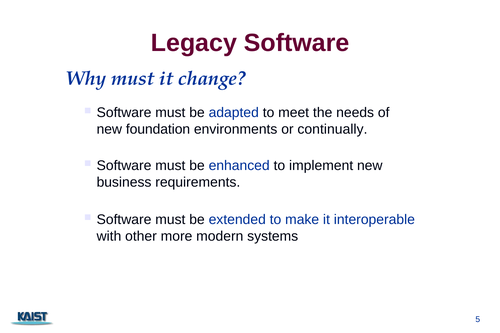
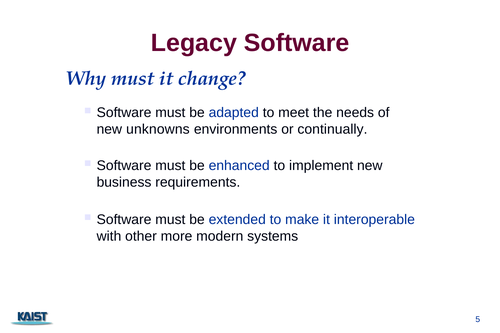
foundation: foundation -> unknowns
